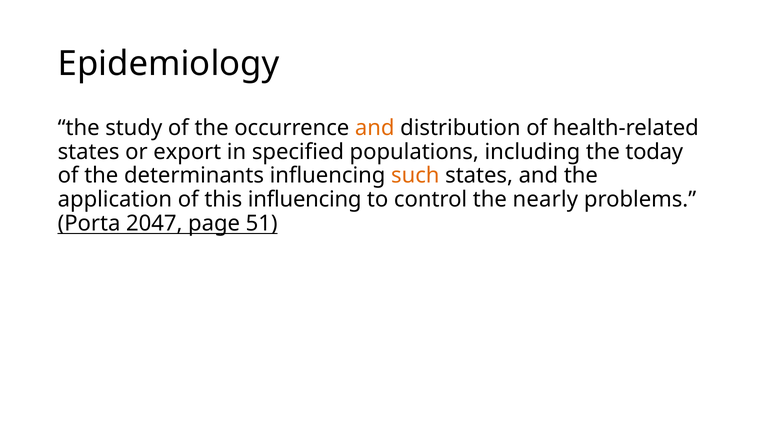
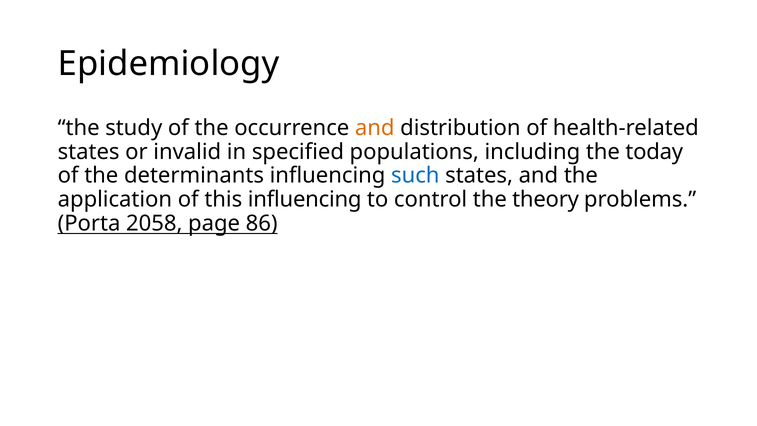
export: export -> invalid
such colour: orange -> blue
nearly: nearly -> theory
2047: 2047 -> 2058
51: 51 -> 86
